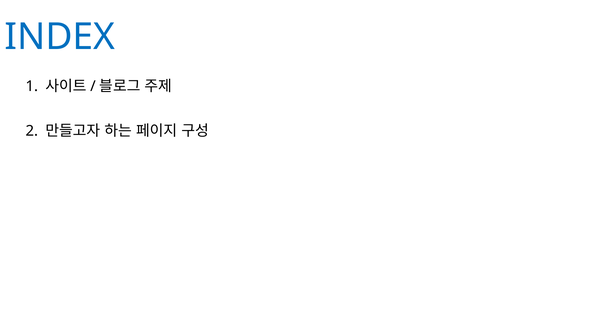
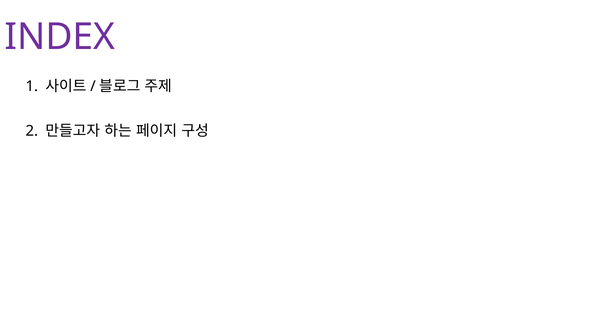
INDEX colour: blue -> purple
